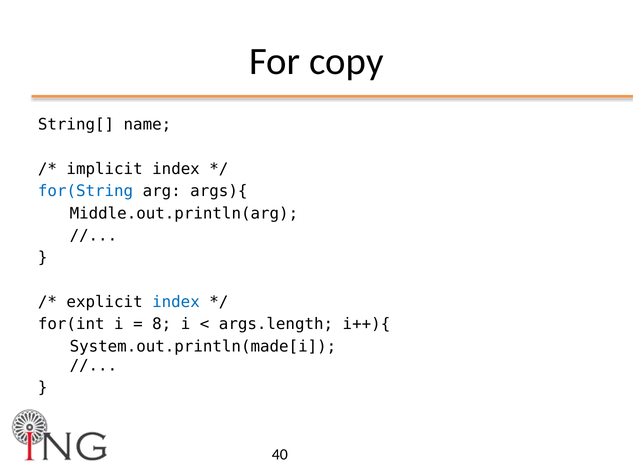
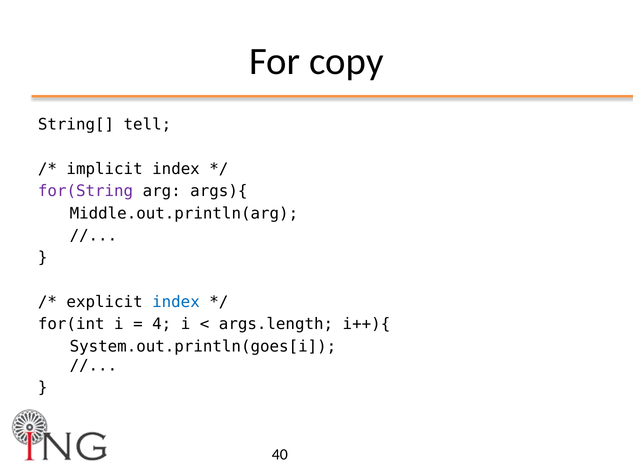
name: name -> tell
for(String colour: blue -> purple
8: 8 -> 4
System.out.println(made[i: System.out.println(made[i -> System.out.println(goes[i
